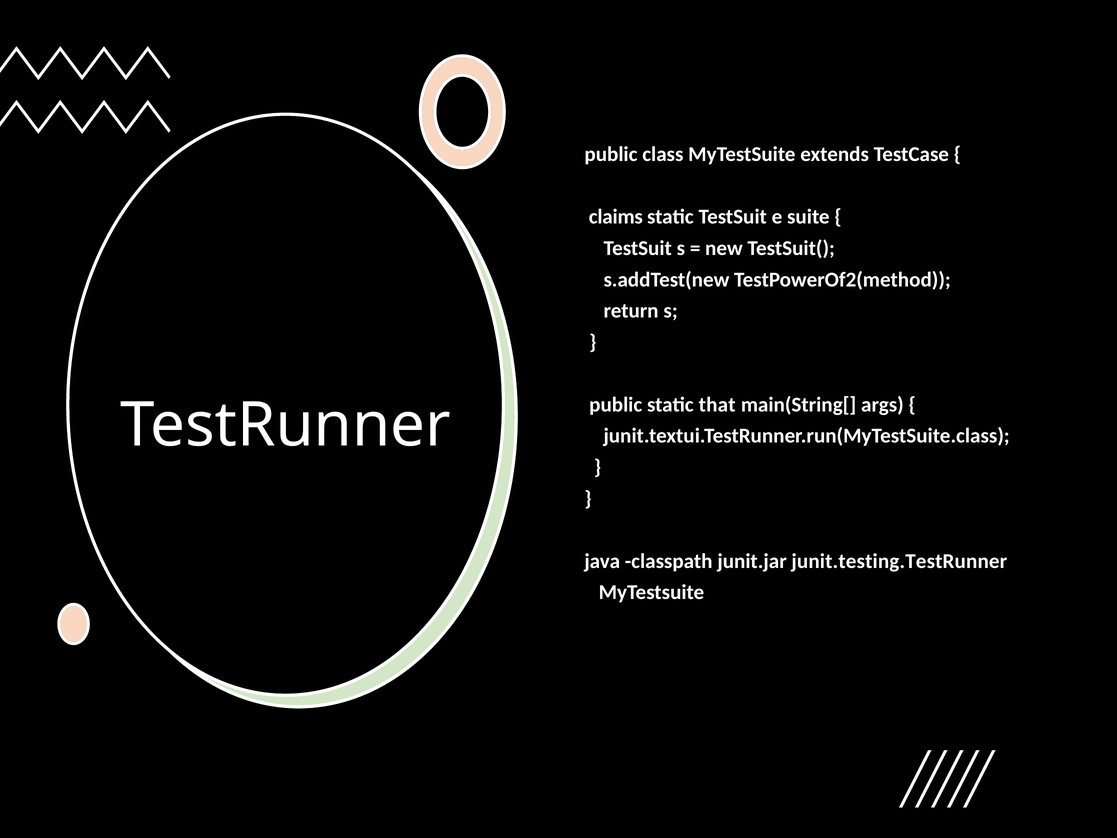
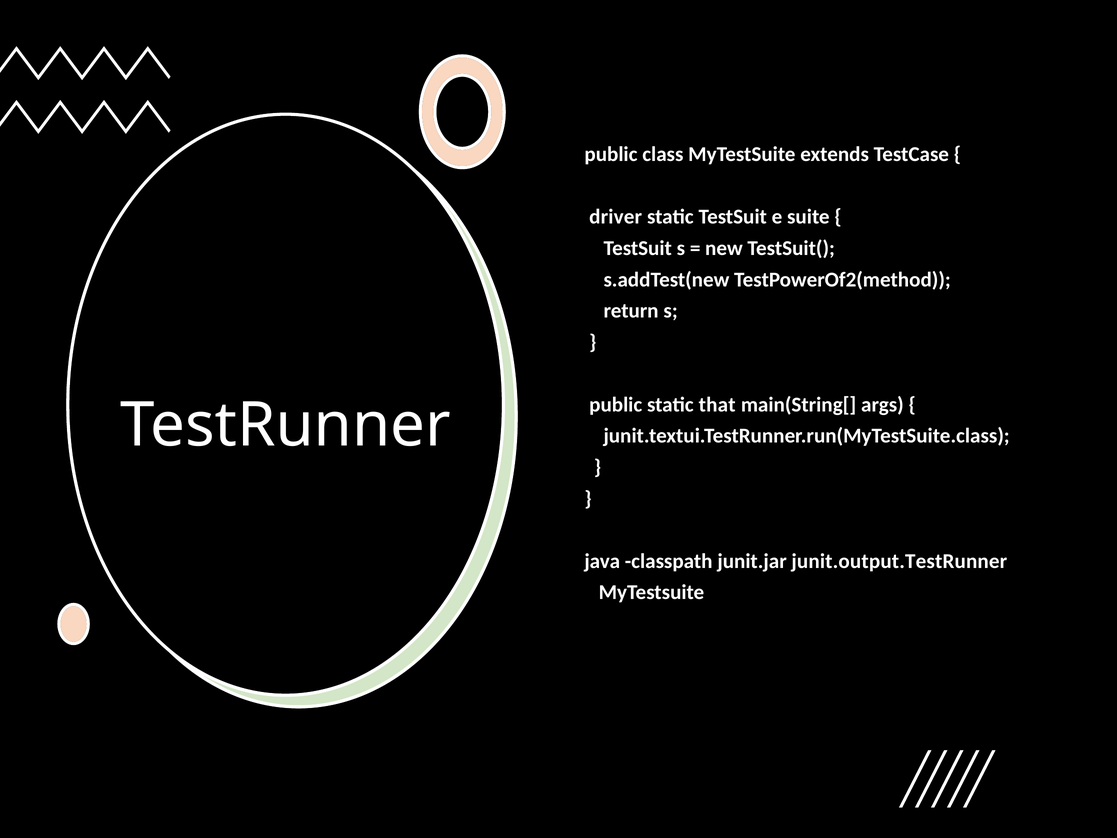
claims: claims -> driver
junit.testing.TestRunner: junit.testing.TestRunner -> junit.output.TestRunner
